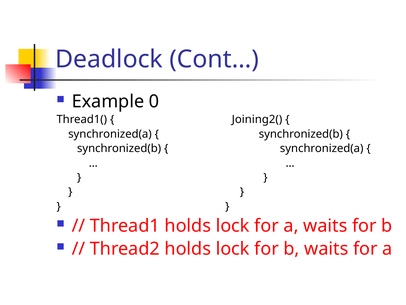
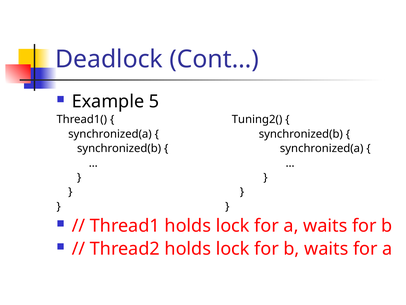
0: 0 -> 5
Joining2(: Joining2( -> Tuning2(
